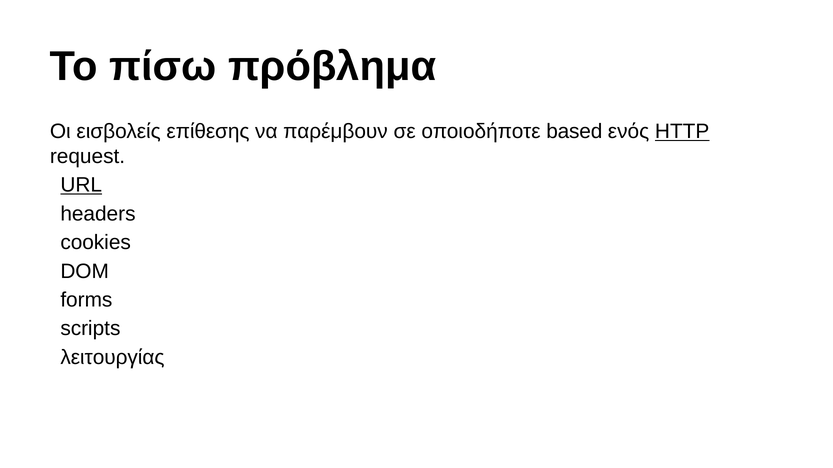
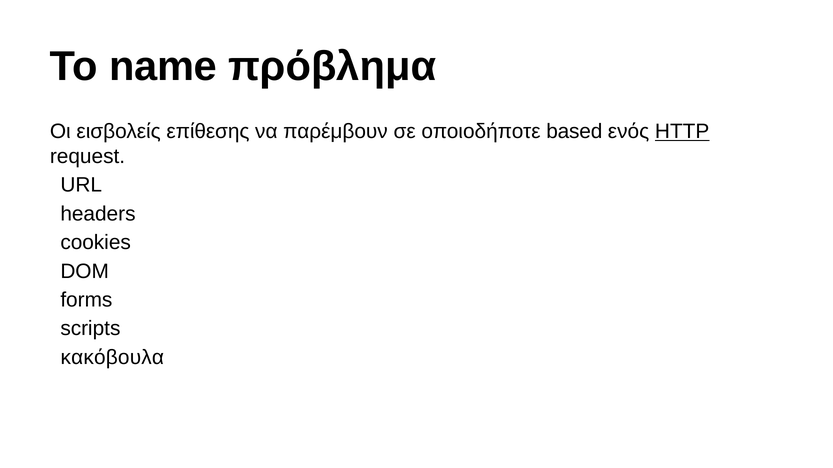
πίσω: πίσω -> name
URL underline: present -> none
λειτουργίας: λειτουργίας -> κακόβουλα
